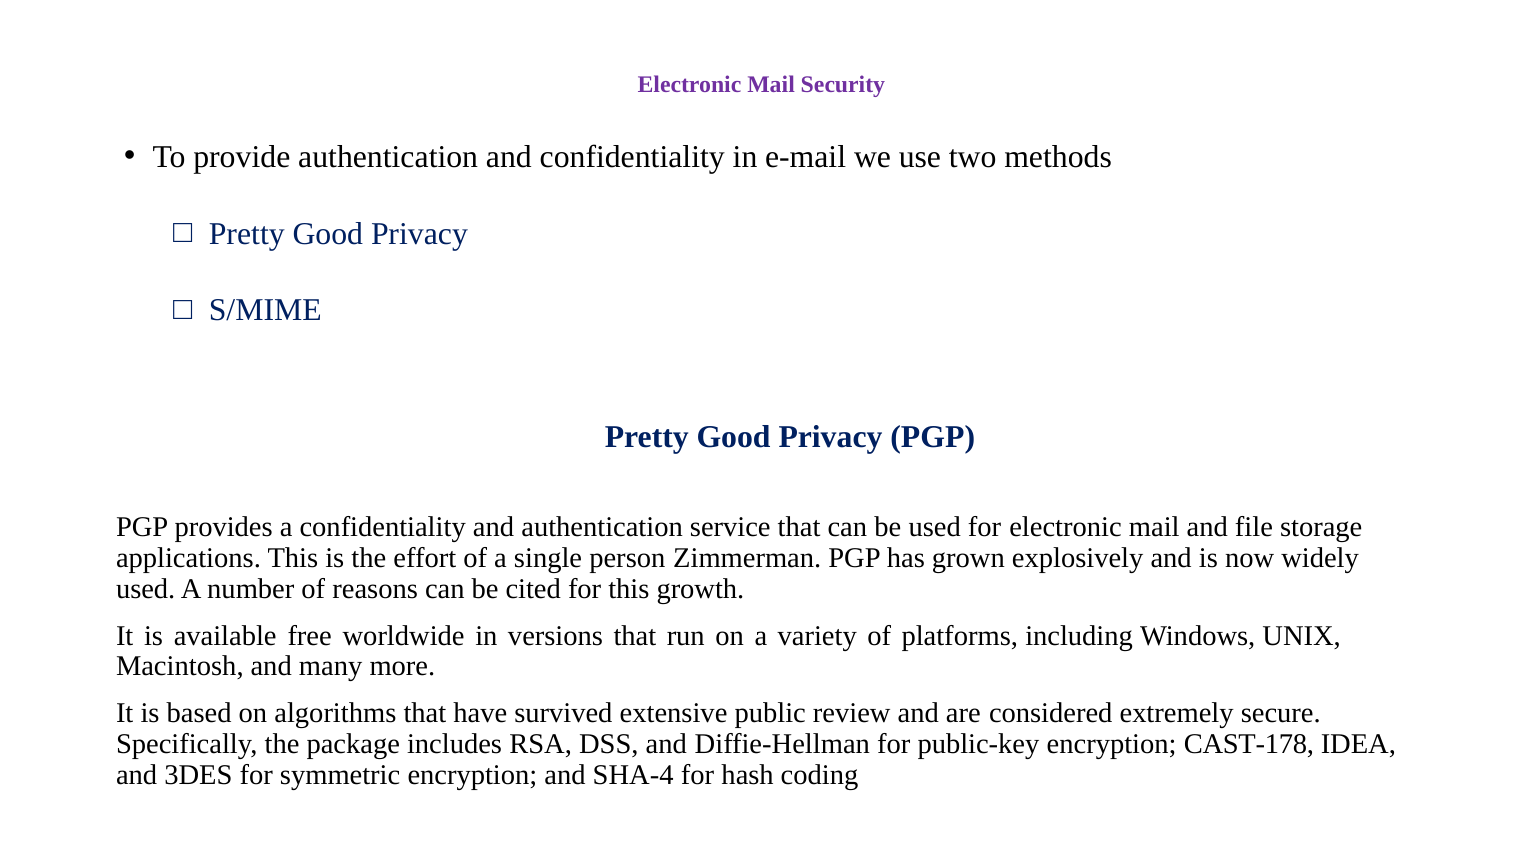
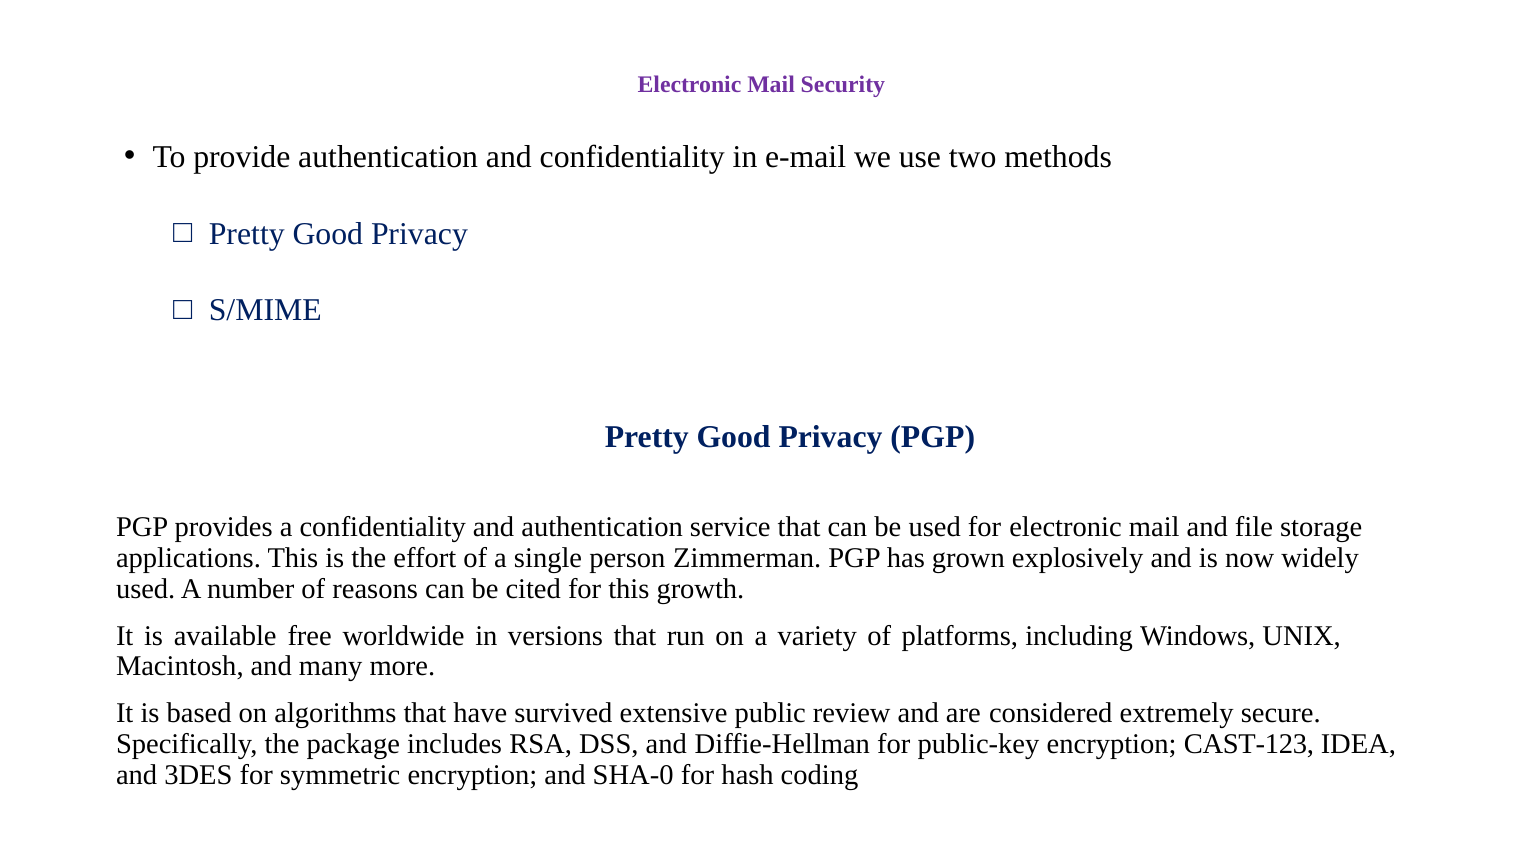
CAST-178: CAST-178 -> CAST-123
SHA-4: SHA-4 -> SHA-0
